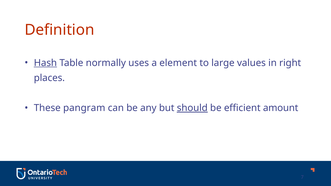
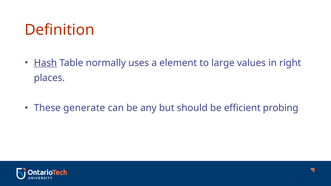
pangram: pangram -> generate
should underline: present -> none
amount: amount -> probing
